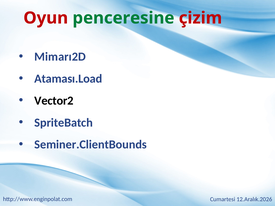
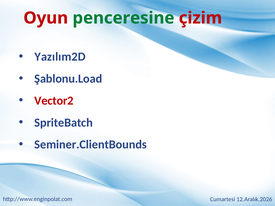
Mimarı2D: Mimarı2D -> Yazılım2D
Ataması.Load: Ataması.Load -> Şablonu.Load
Vector2 colour: black -> red
